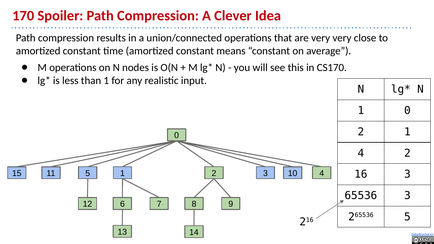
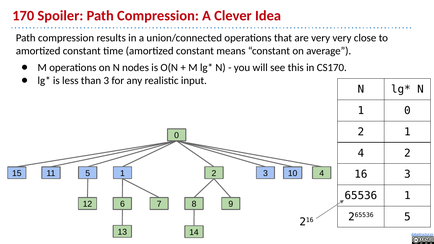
than 1: 1 -> 3
65536 3: 3 -> 1
